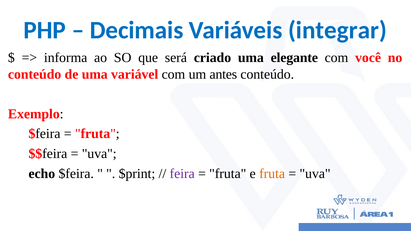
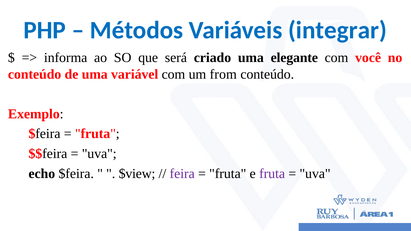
Decimais: Decimais -> Métodos
antes: antes -> from
$print: $print -> $view
fruta at (272, 174) colour: orange -> purple
